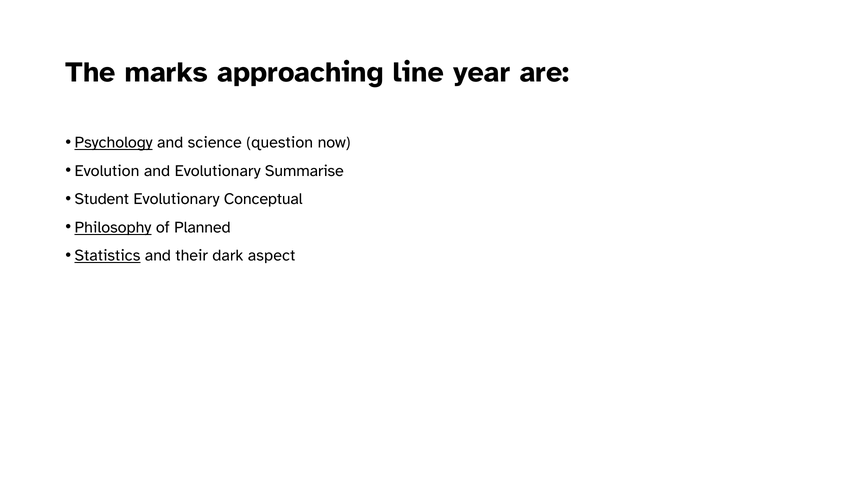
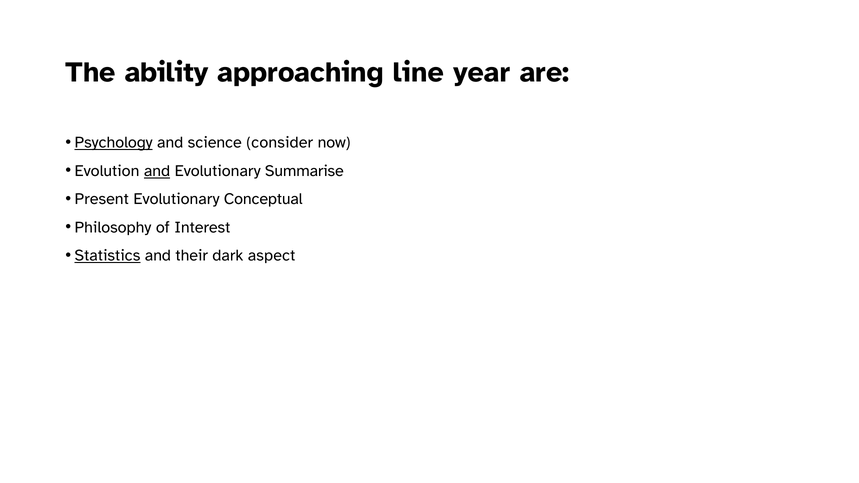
marks: marks -> ability
question: question -> consider
and at (157, 171) underline: none -> present
Student: Student -> Present
Philosophy underline: present -> none
Planned: Planned -> Interest
